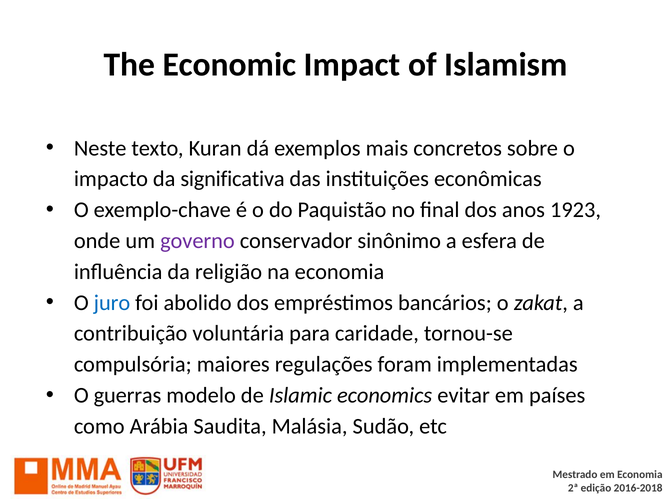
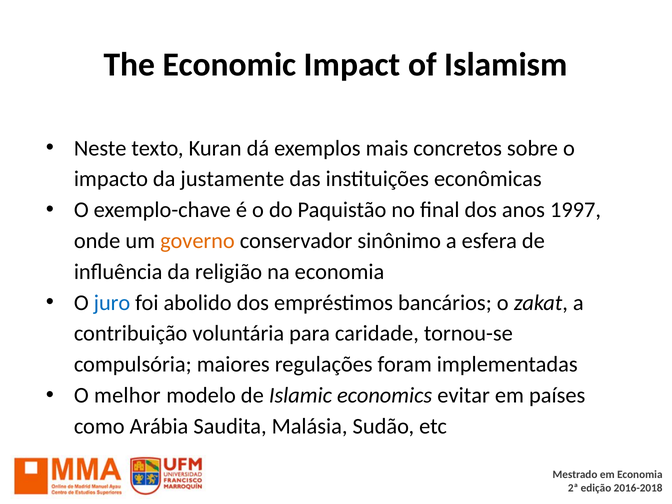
significativa: significativa -> justamente
1923: 1923 -> 1997
governo colour: purple -> orange
guerras: guerras -> melhor
